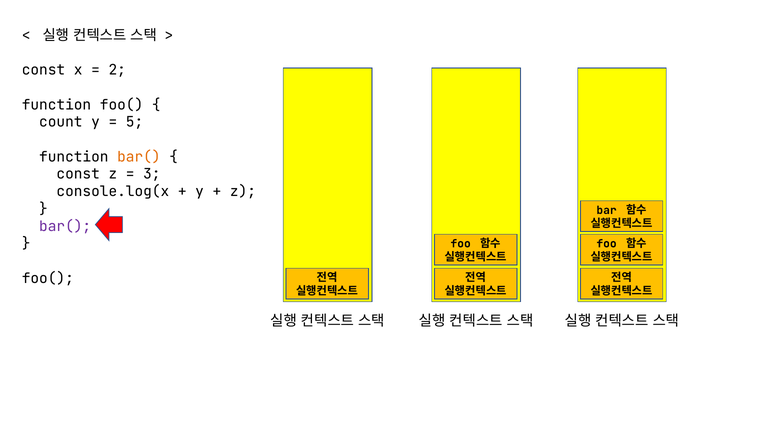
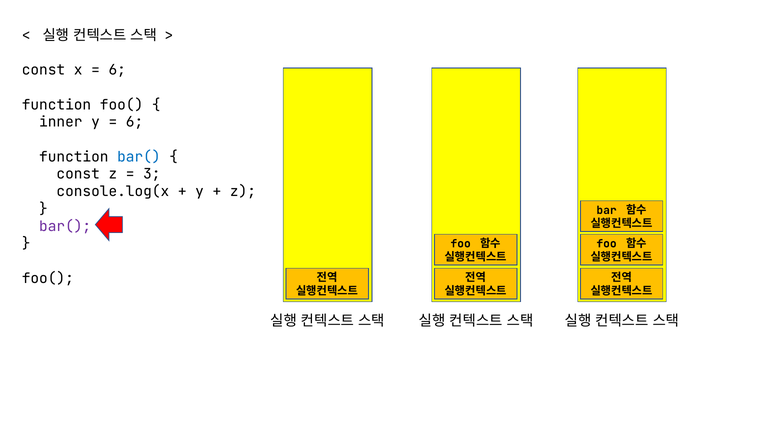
2 at (117, 70): 2 -> 6
count: count -> inner
5 at (135, 122): 5 -> 6
bar( at (139, 157) colour: orange -> blue
